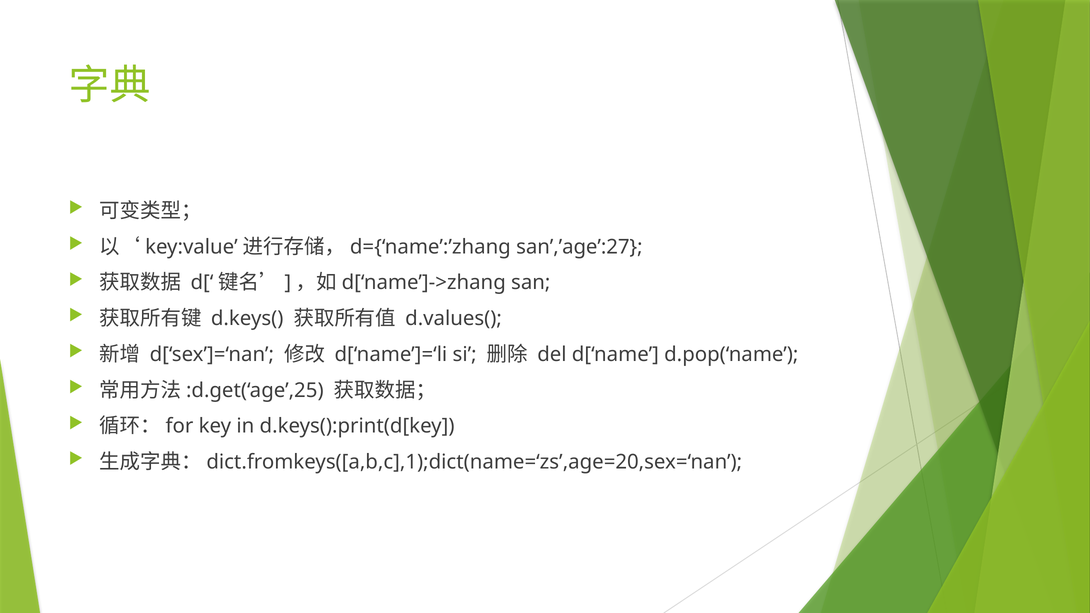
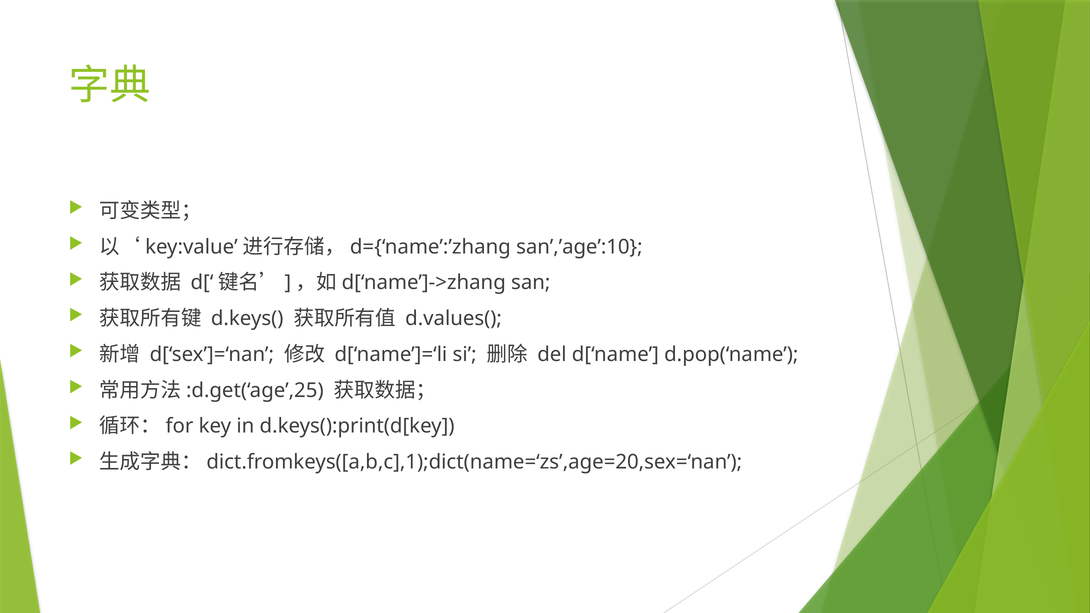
san’,’age’:27: san’,’age’:27 -> san’,’age’:10
